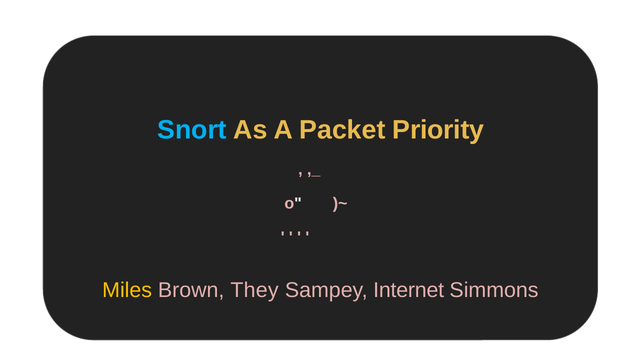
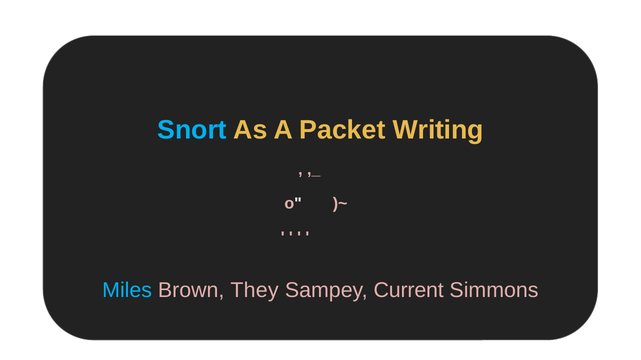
Priority: Priority -> Writing
Miles colour: yellow -> light blue
Internet: Internet -> Current
